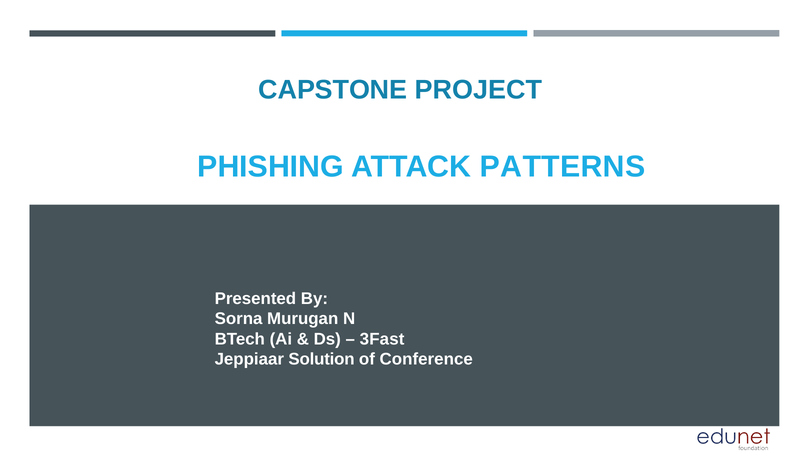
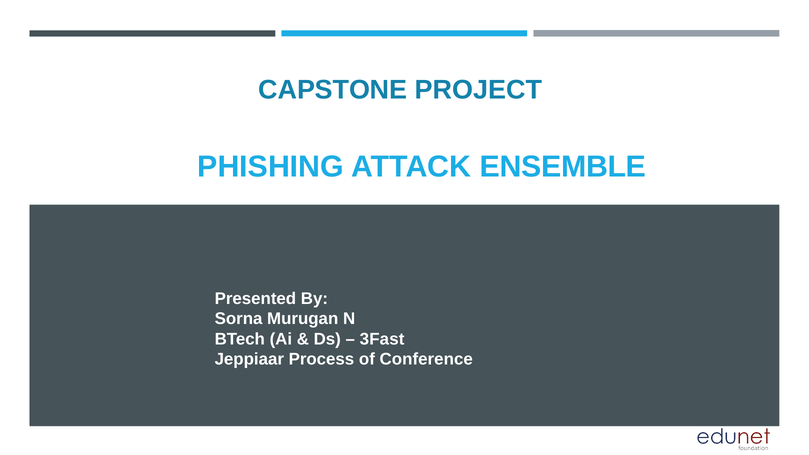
PATTERNS: PATTERNS -> ENSEMBLE
Solution: Solution -> Process
